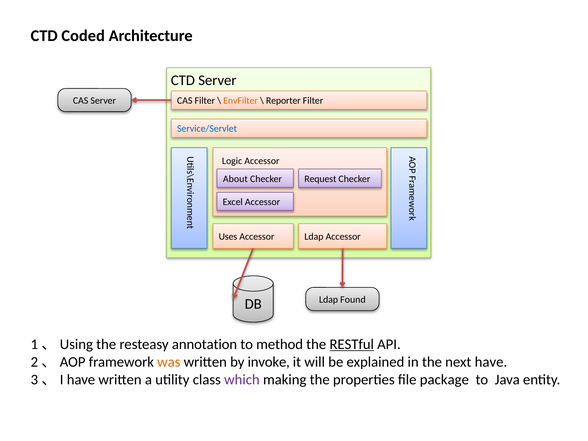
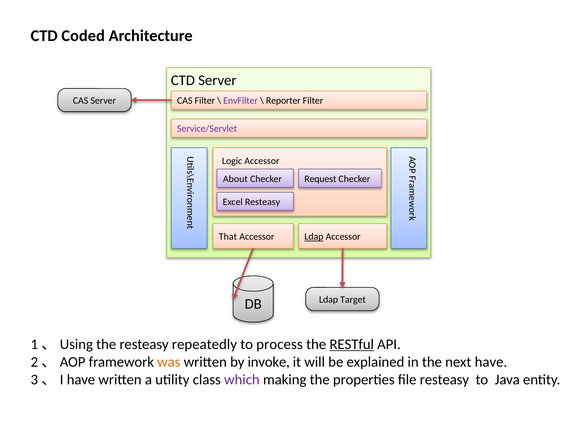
EnvFilter colour: orange -> purple
Service/Servlet colour: blue -> purple
Excel Accessor: Accessor -> Resteasy
Uses: Uses -> That
Ldap at (314, 237) underline: none -> present
Found: Found -> Target
annotation: annotation -> repeatedly
method: method -> process
file package: package -> resteasy
